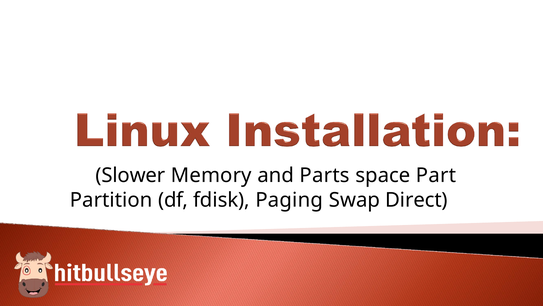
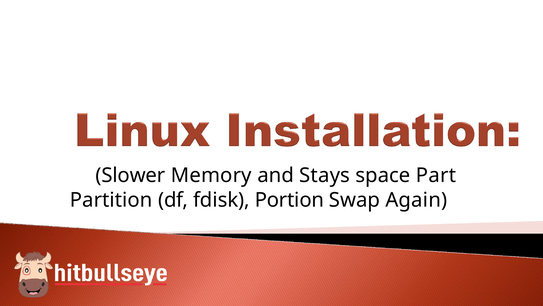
Parts: Parts -> Stays
Paging: Paging -> Portion
Direct: Direct -> Again
